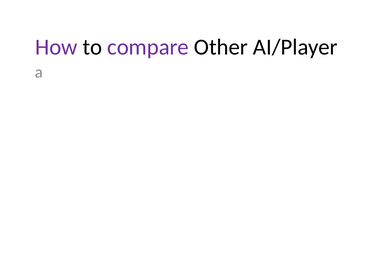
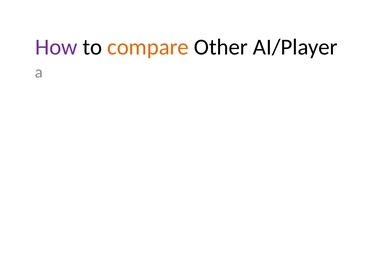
compare colour: purple -> orange
